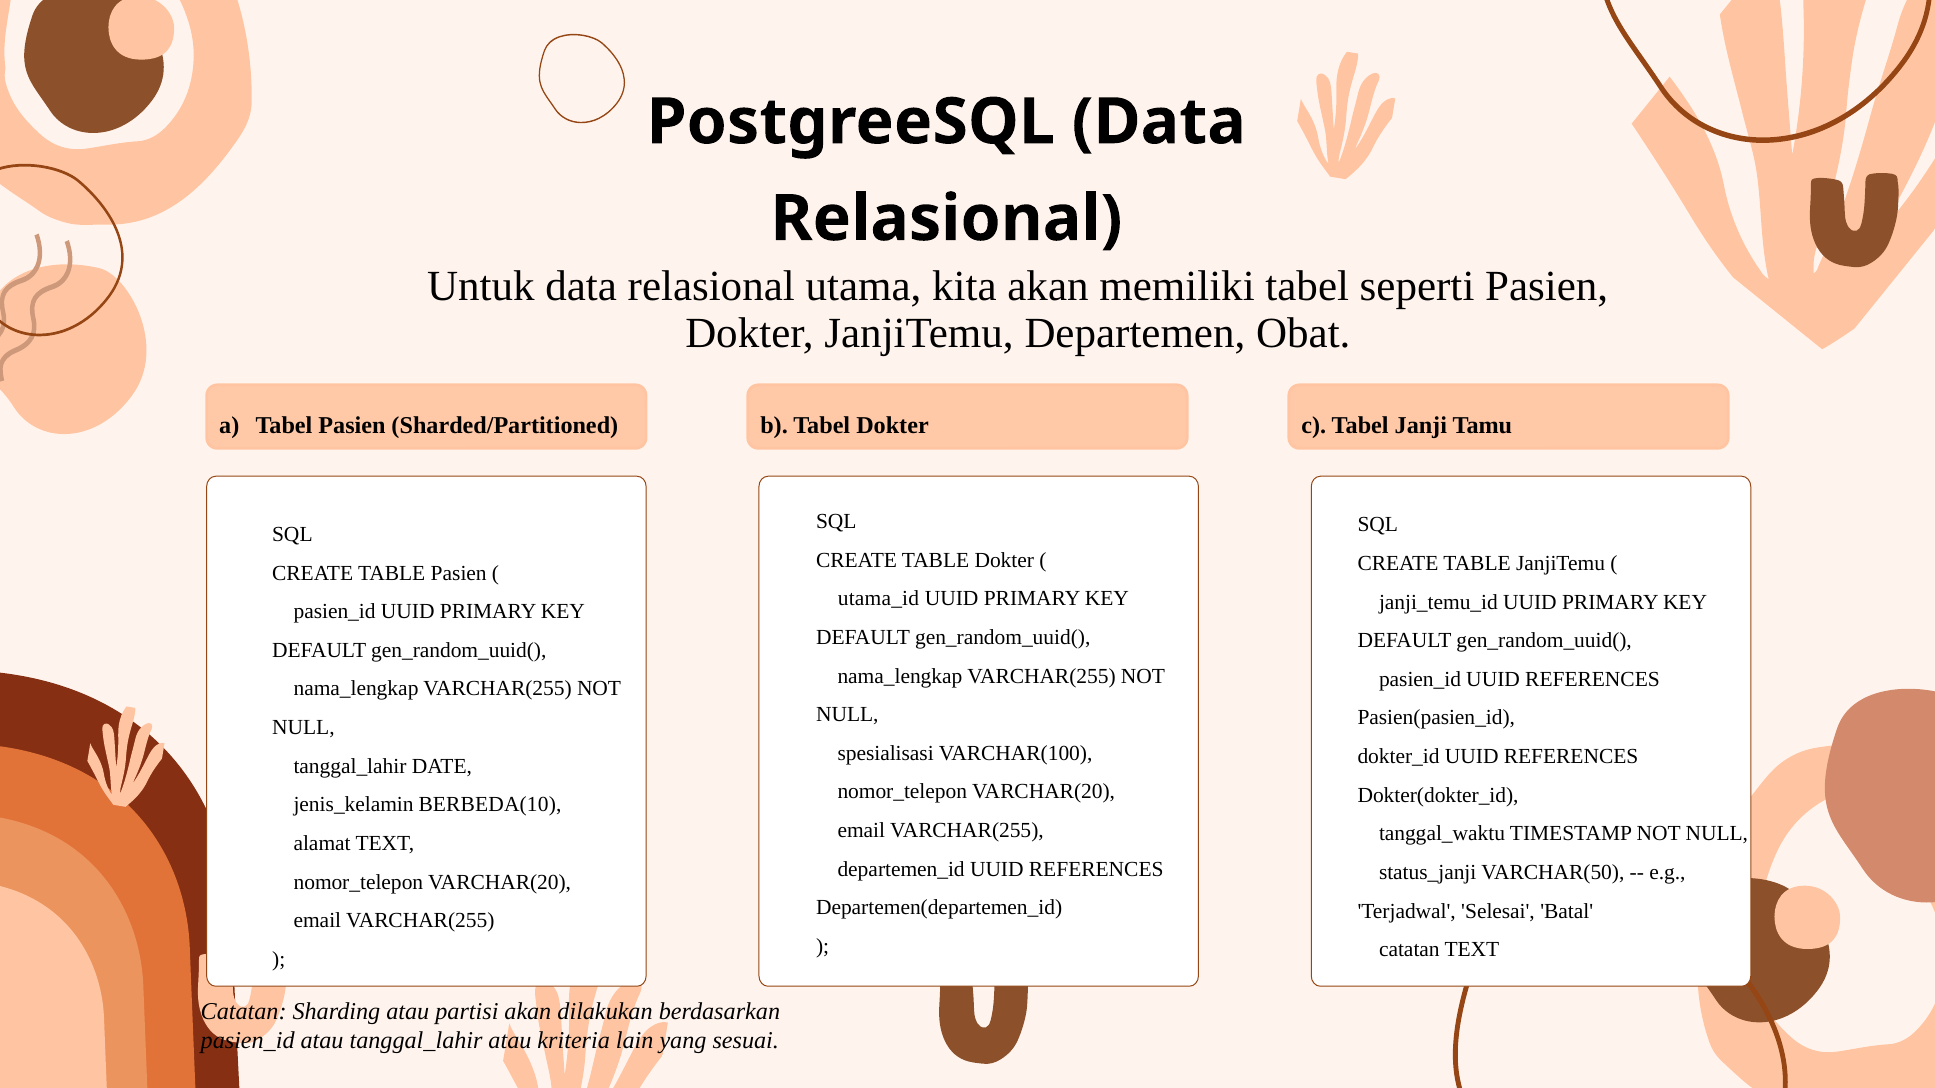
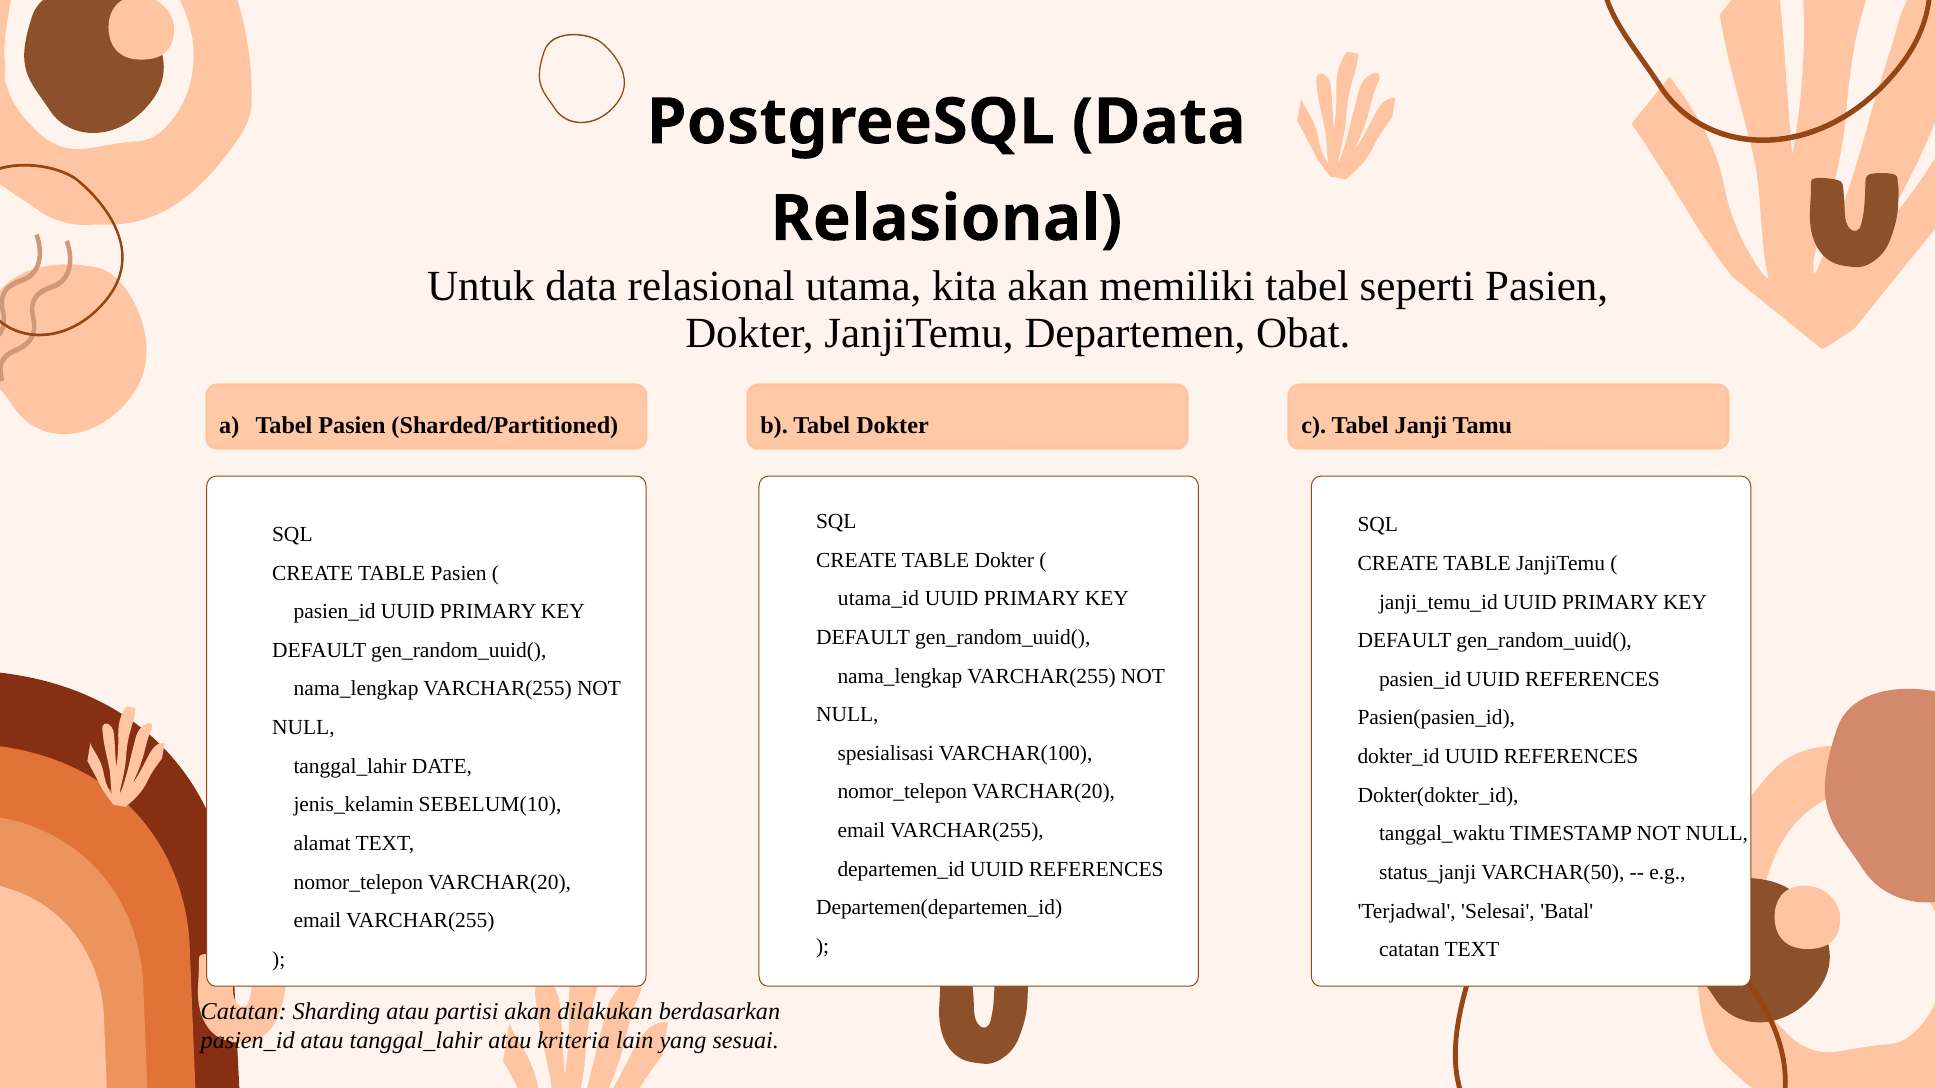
BERBEDA(10: BERBEDA(10 -> SEBELUM(10
